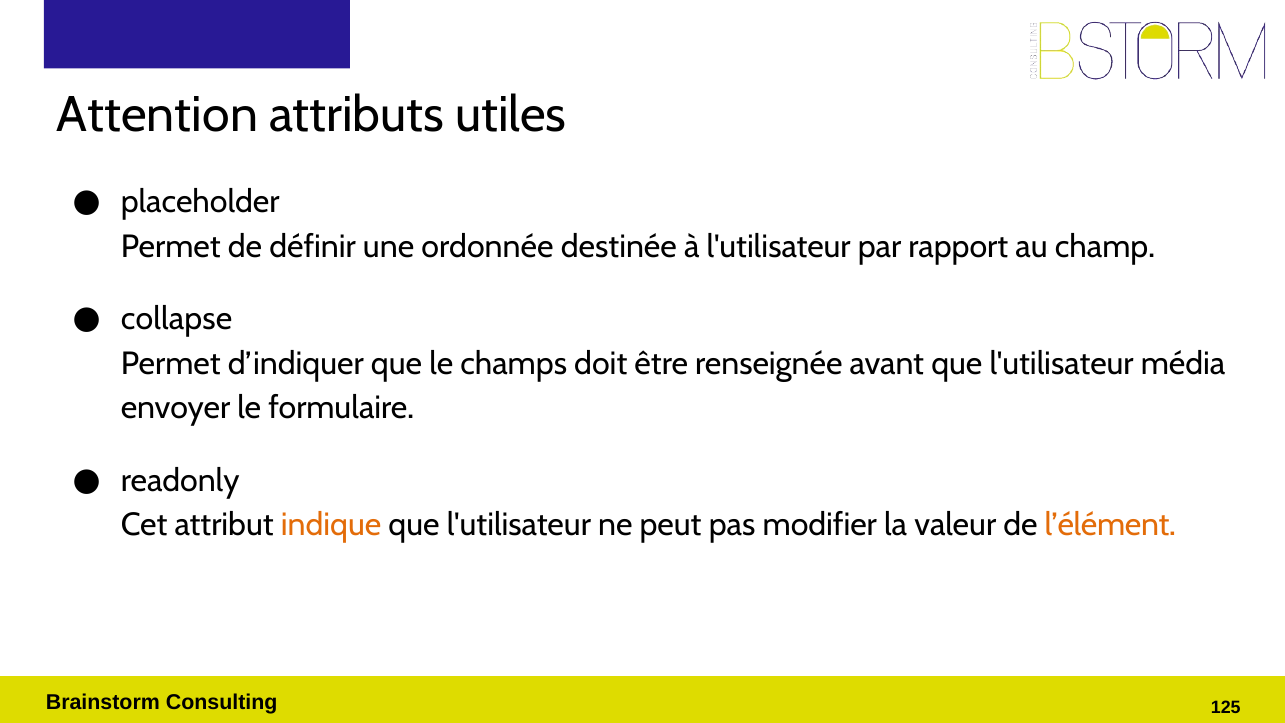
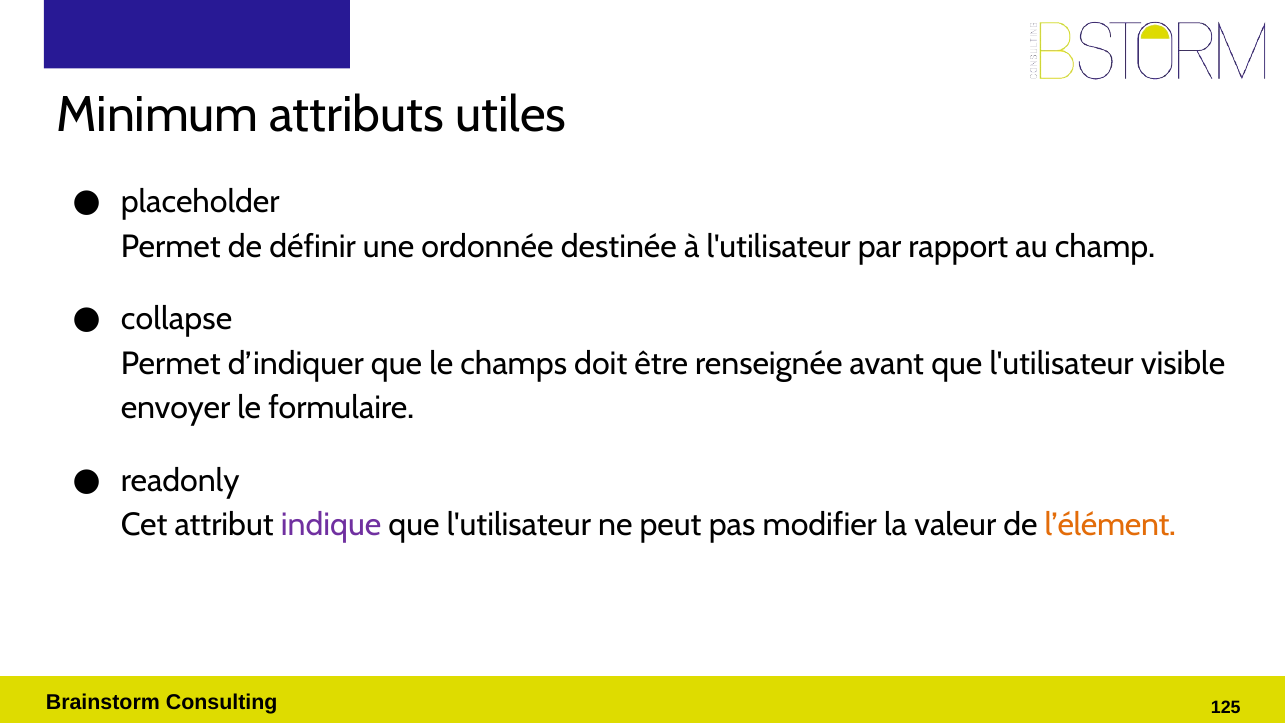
Attention: Attention -> Minimum
média: média -> visible
indique colour: orange -> purple
